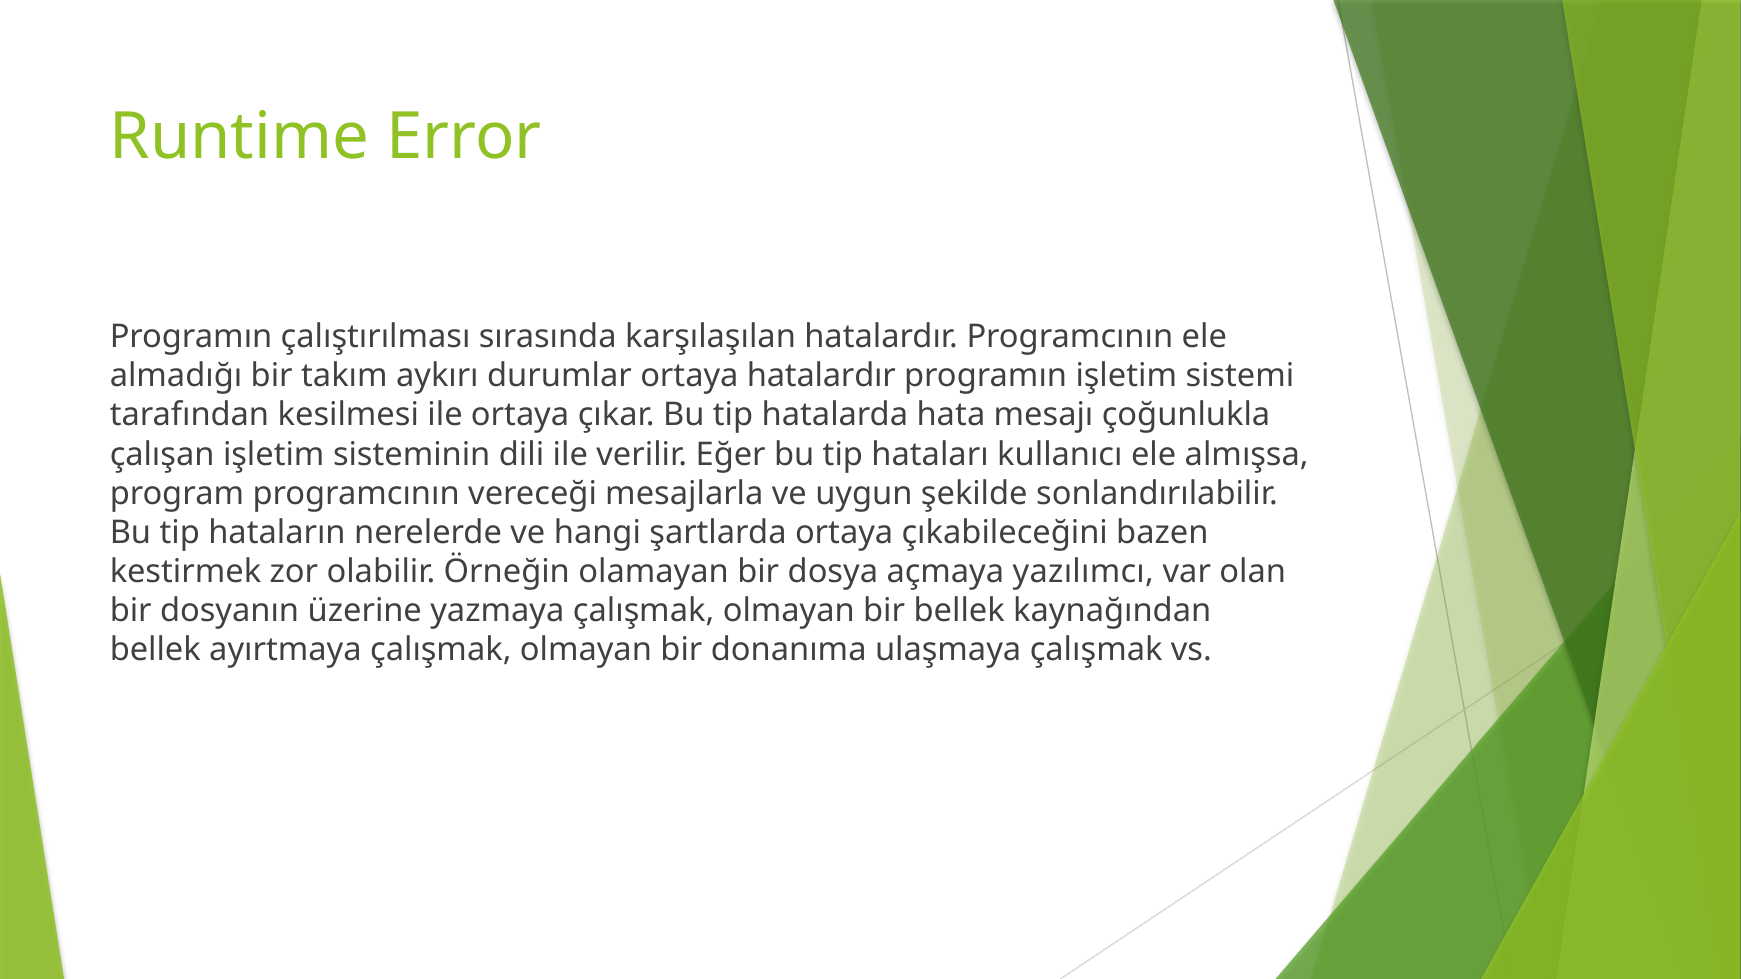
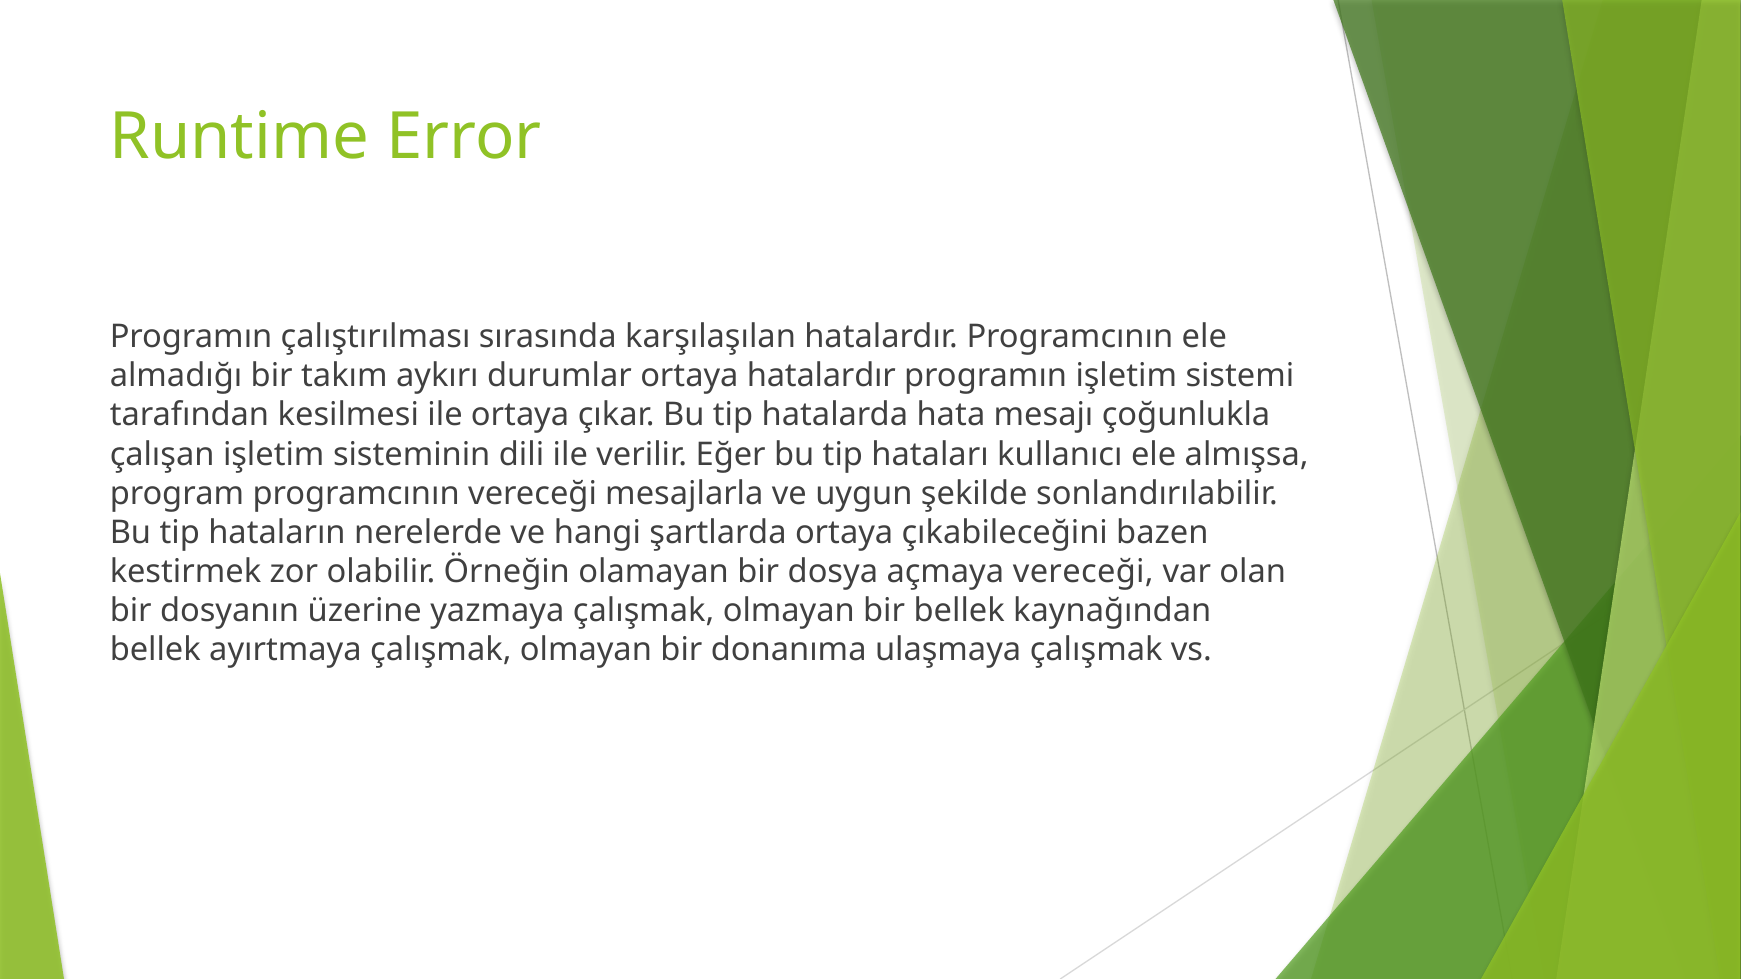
açmaya yazılımcı: yazılımcı -> vereceği
